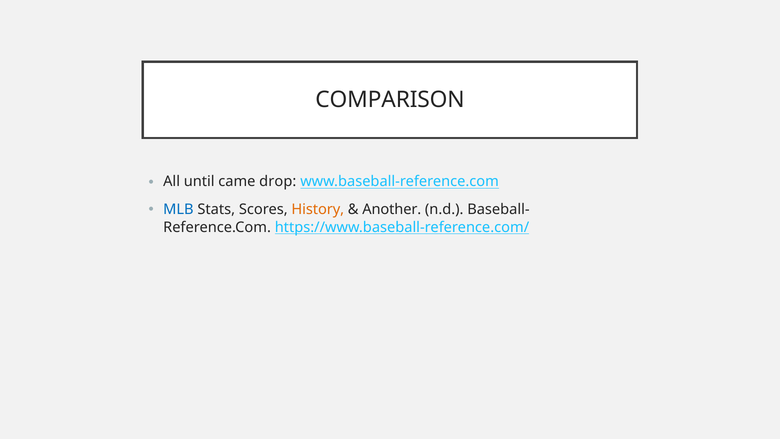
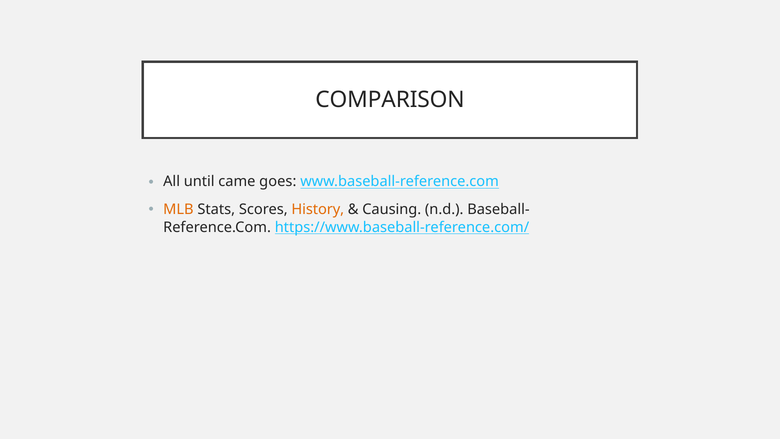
drop: drop -> goes
MLB colour: blue -> orange
Another: Another -> Causing
